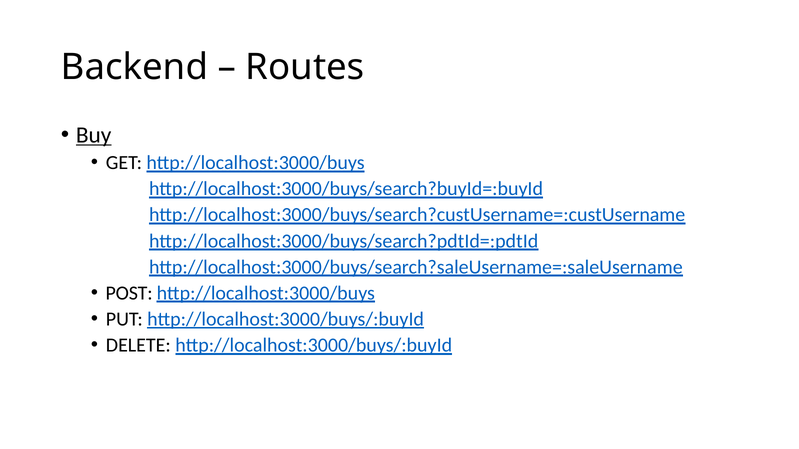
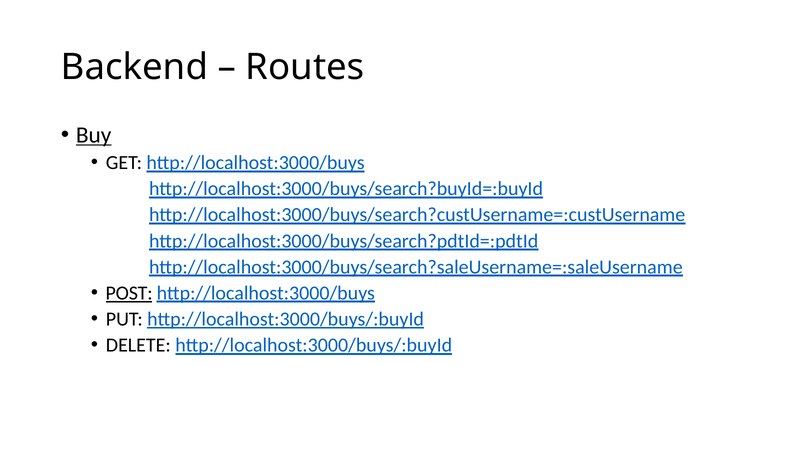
POST underline: none -> present
